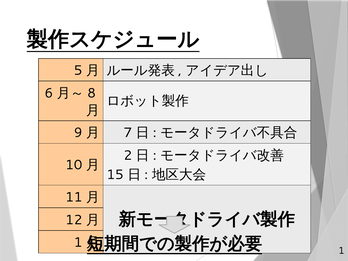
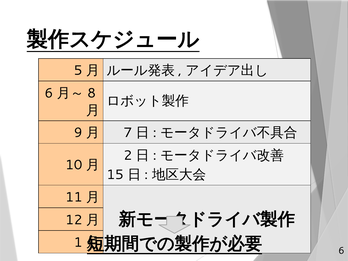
1 at (341, 251): 1 -> 6
